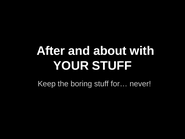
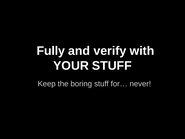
After: After -> Fully
about: about -> verify
